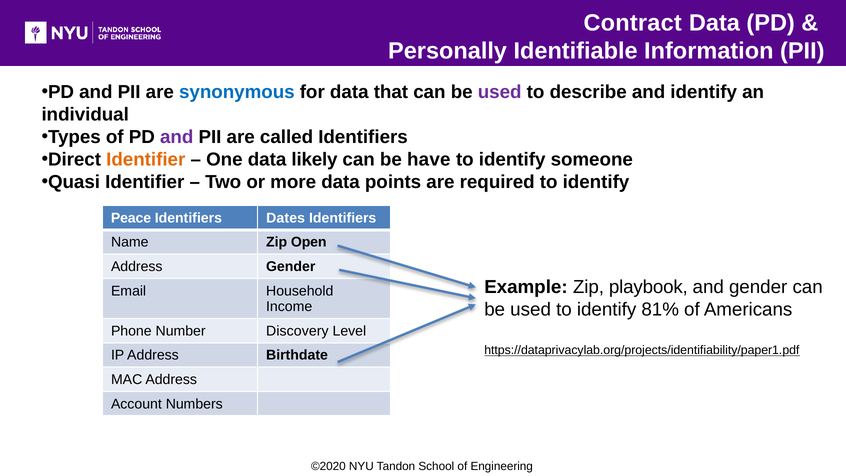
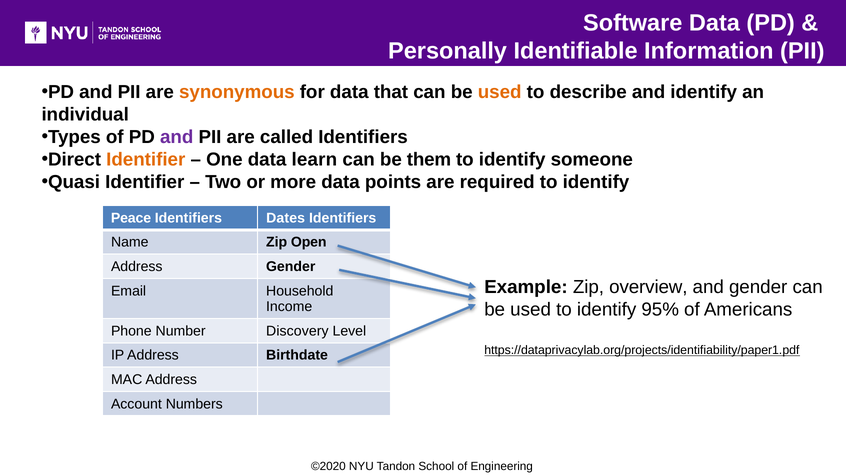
Contract: Contract -> Software
synonymous colour: blue -> orange
used at (500, 92) colour: purple -> orange
likely: likely -> learn
have: have -> them
playbook: playbook -> overview
81%: 81% -> 95%
